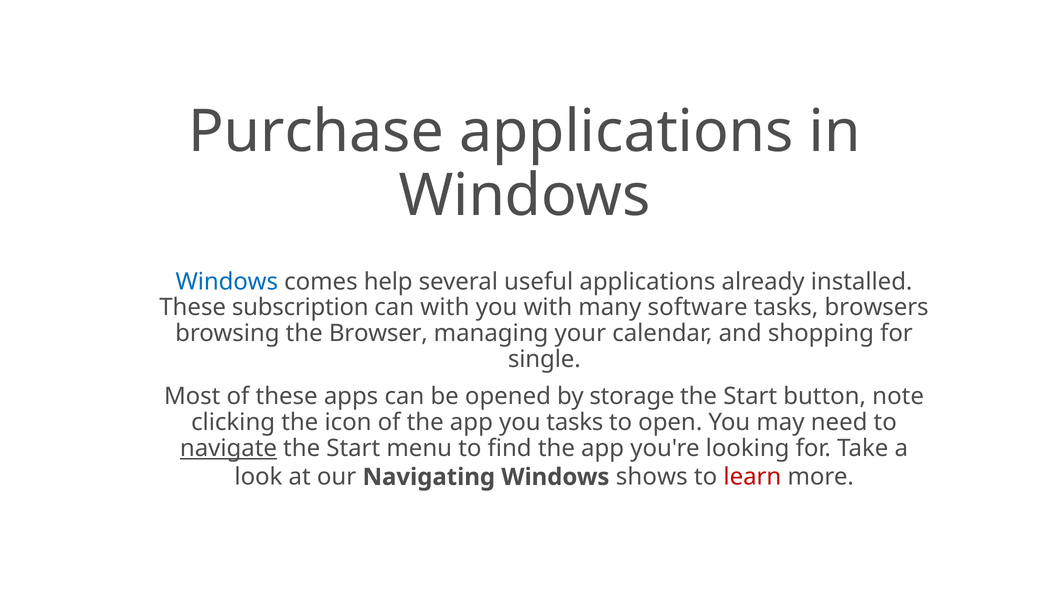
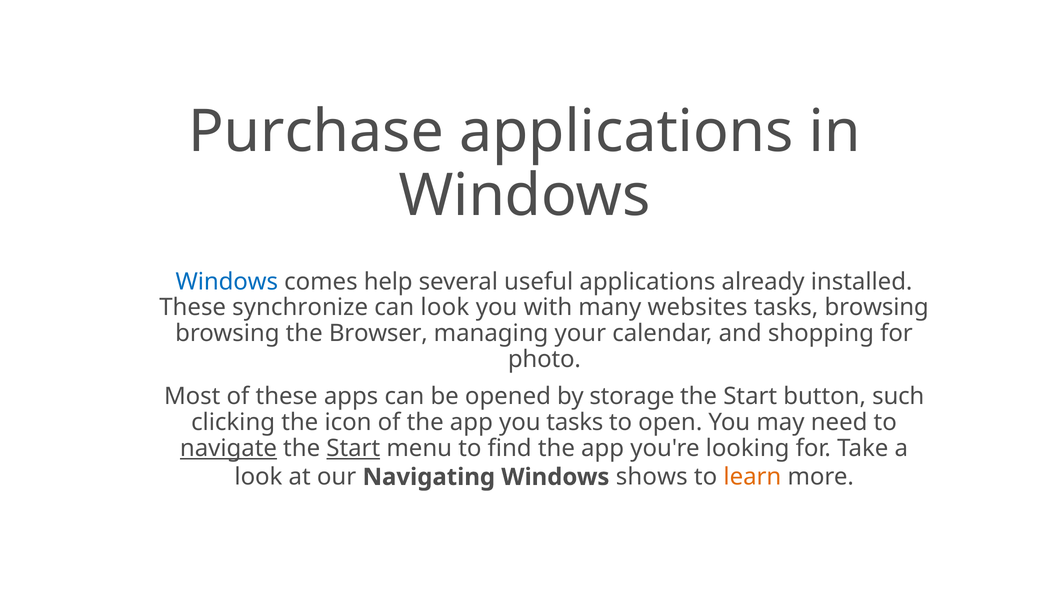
subscription: subscription -> synchronize
can with: with -> look
software: software -> websites
tasks browsers: browsers -> browsing
single: single -> photo
note: note -> such
Start at (353, 448) underline: none -> present
learn colour: red -> orange
